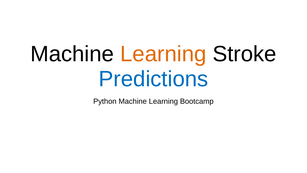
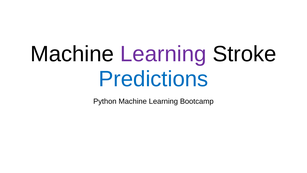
Learning at (163, 54) colour: orange -> purple
